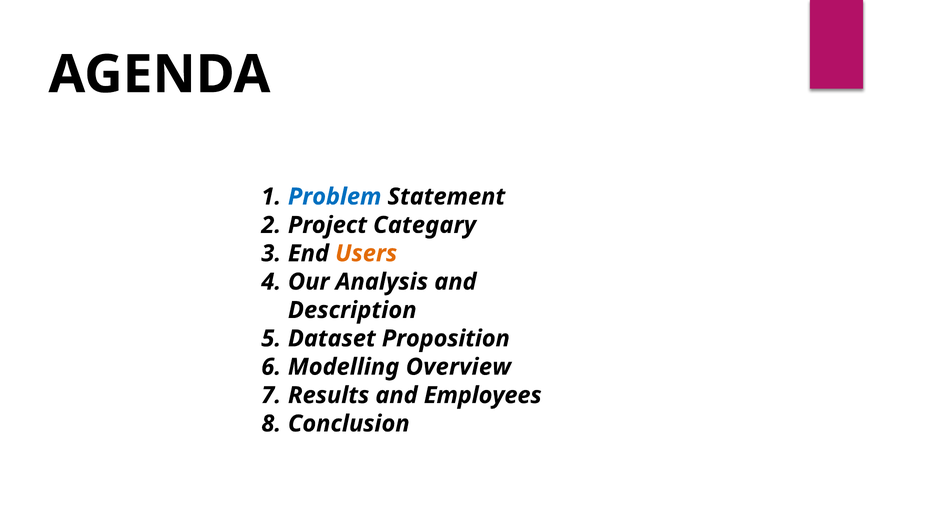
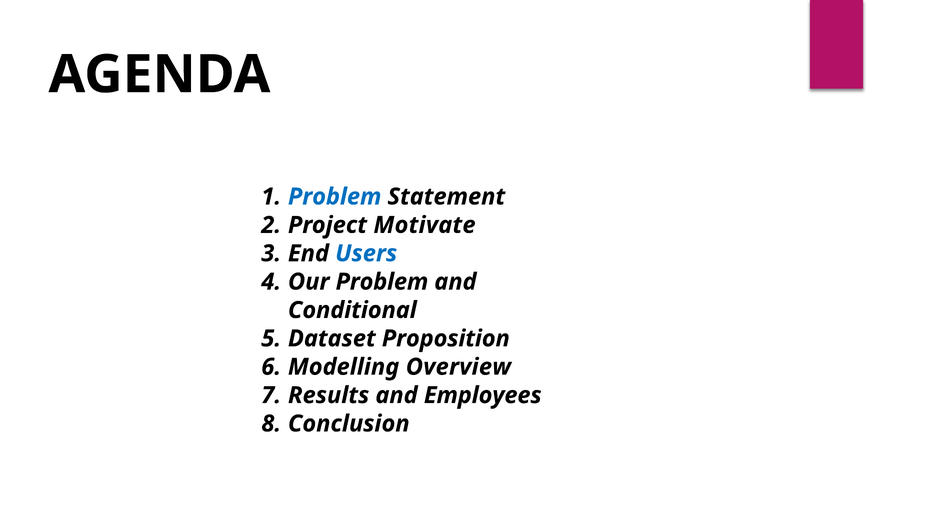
Categary: Categary -> Motivate
Users colour: orange -> blue
Our Analysis: Analysis -> Problem
Description: Description -> Conditional
